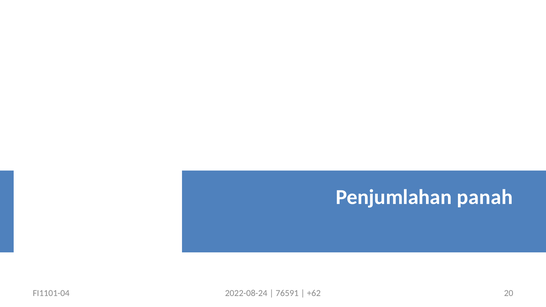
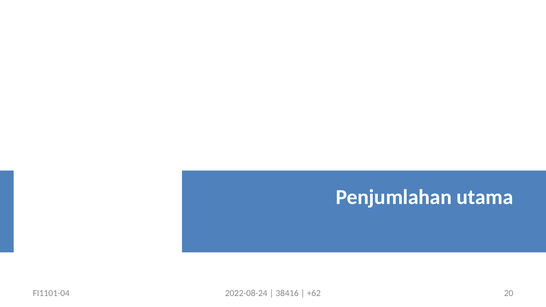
panah: panah -> utama
76591: 76591 -> 38416
